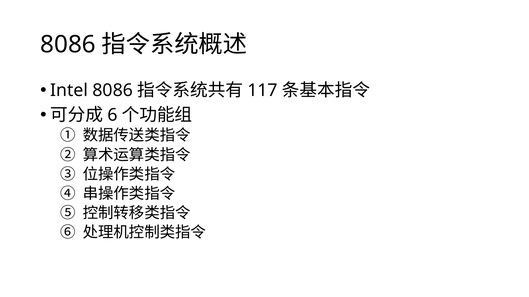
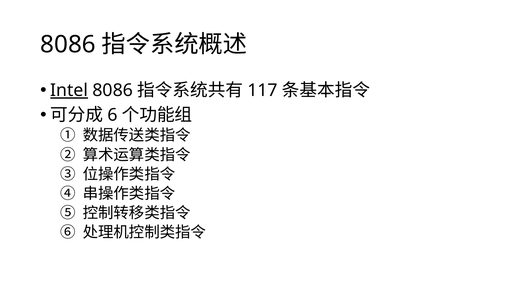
Intel underline: none -> present
